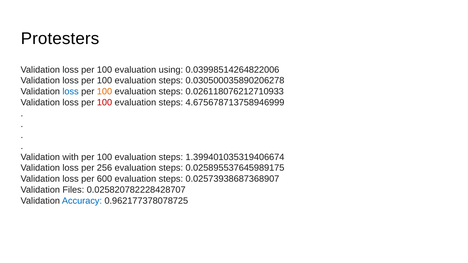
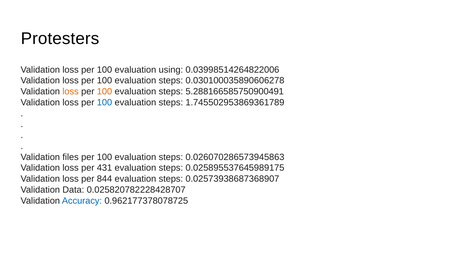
0.030500035890206278: 0.030500035890206278 -> 0.030100035890606278
loss at (71, 92) colour: blue -> orange
0.026118076212710933: 0.026118076212710933 -> 5.288166585750900491
100 at (104, 103) colour: red -> blue
4.675678713758946999: 4.675678713758946999 -> 1.745502953869361789
with: with -> files
1.399401035319406674: 1.399401035319406674 -> 0.026070286573945863
256: 256 -> 431
600: 600 -> 844
Files: Files -> Data
